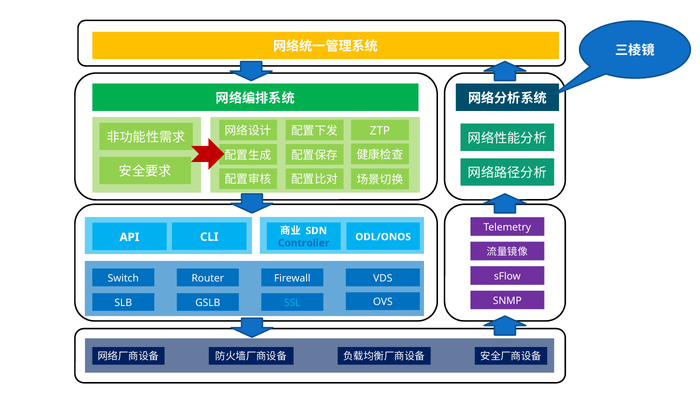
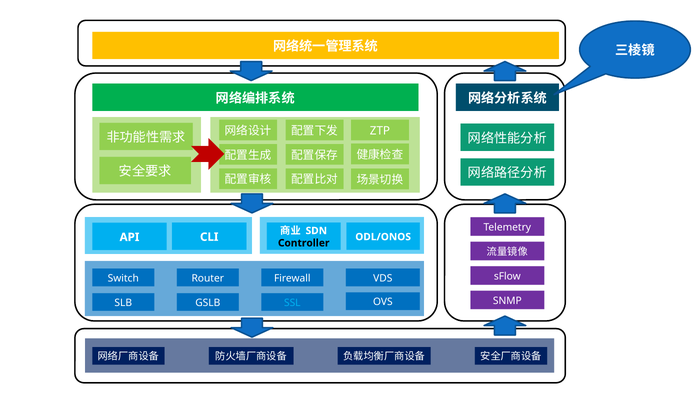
Controller colour: blue -> black
